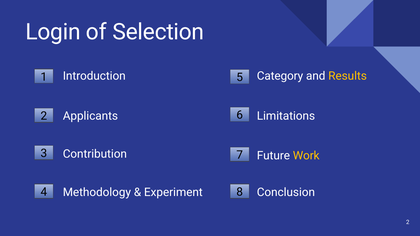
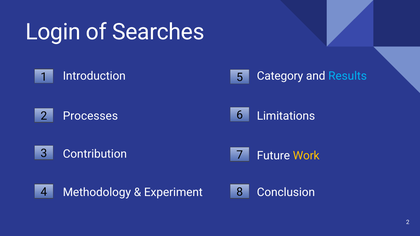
Selection: Selection -> Searches
Results colour: yellow -> light blue
Applicants: Applicants -> Processes
